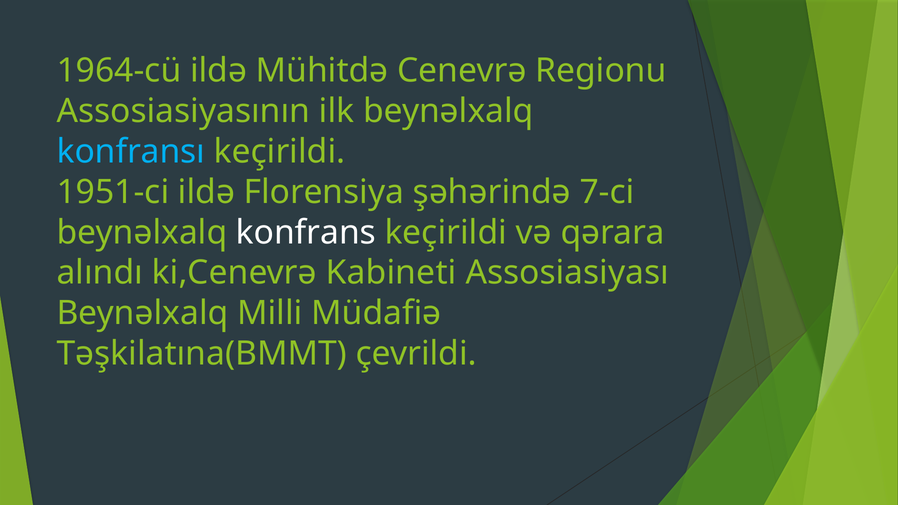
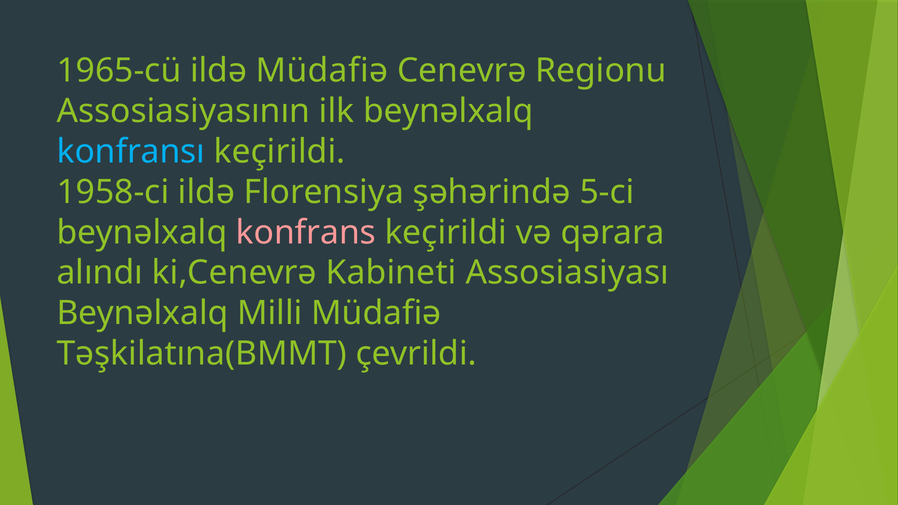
1964-cü: 1964-cü -> 1965-cü
ildə Mühitdə: Mühitdə -> Müdafiə
1951-ci: 1951-ci -> 1958-ci
7-ci: 7-ci -> 5-ci
konfrans colour: white -> pink
